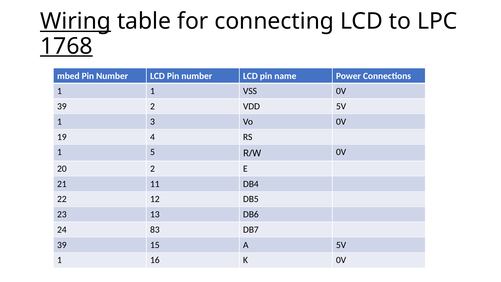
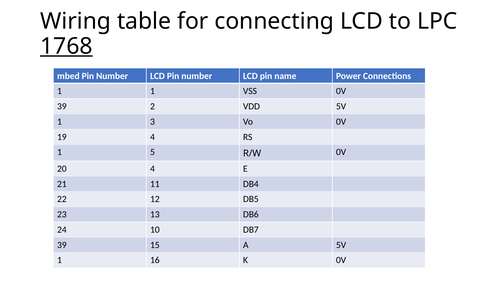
Wiring underline: present -> none
20 2: 2 -> 4
83: 83 -> 10
